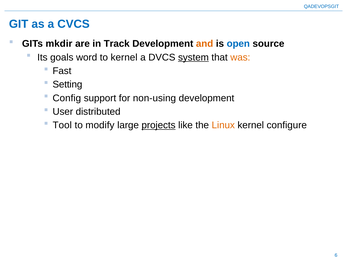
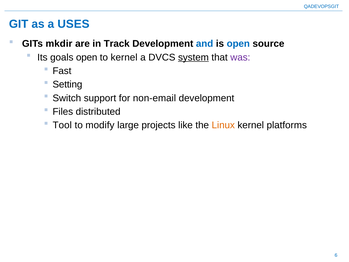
CVCS: CVCS -> USES
and colour: orange -> blue
goals word: word -> open
was colour: orange -> purple
Config: Config -> Switch
non-using: non-using -> non-email
User: User -> Files
projects underline: present -> none
configure: configure -> platforms
